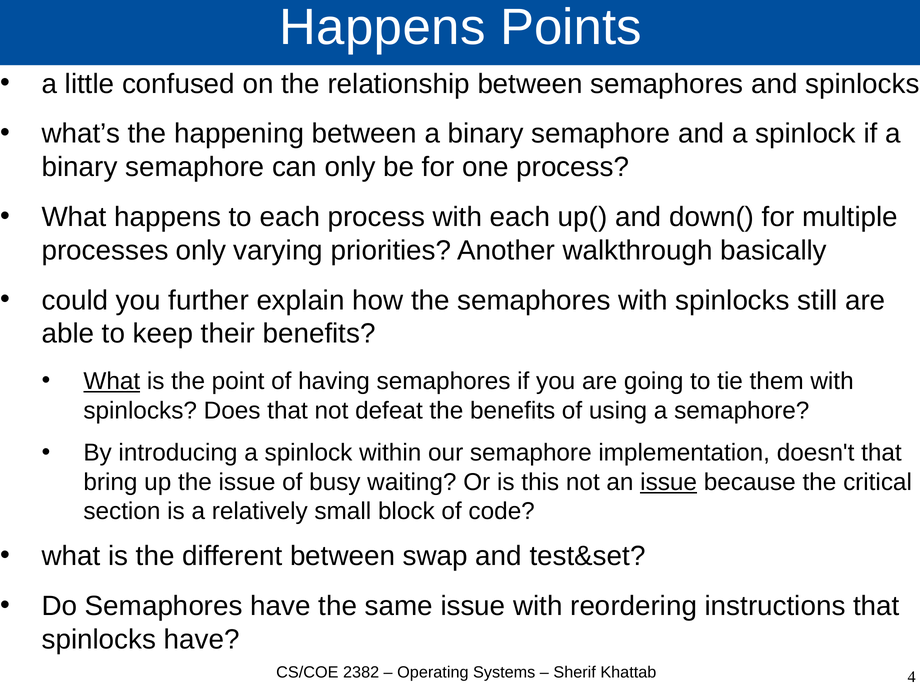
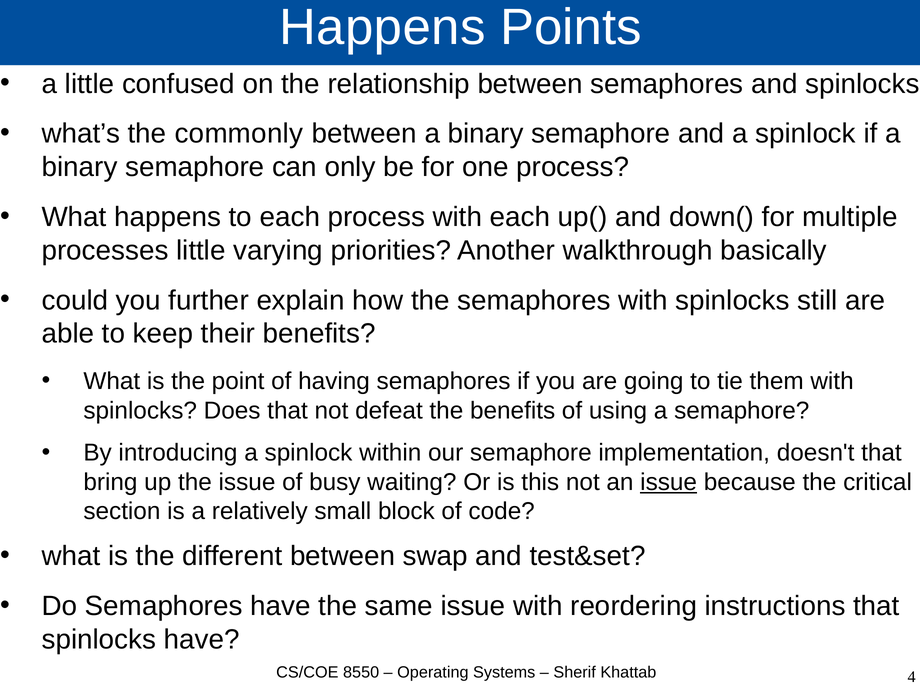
happening: happening -> commonly
processes only: only -> little
What at (112, 381) underline: present -> none
2382: 2382 -> 8550
